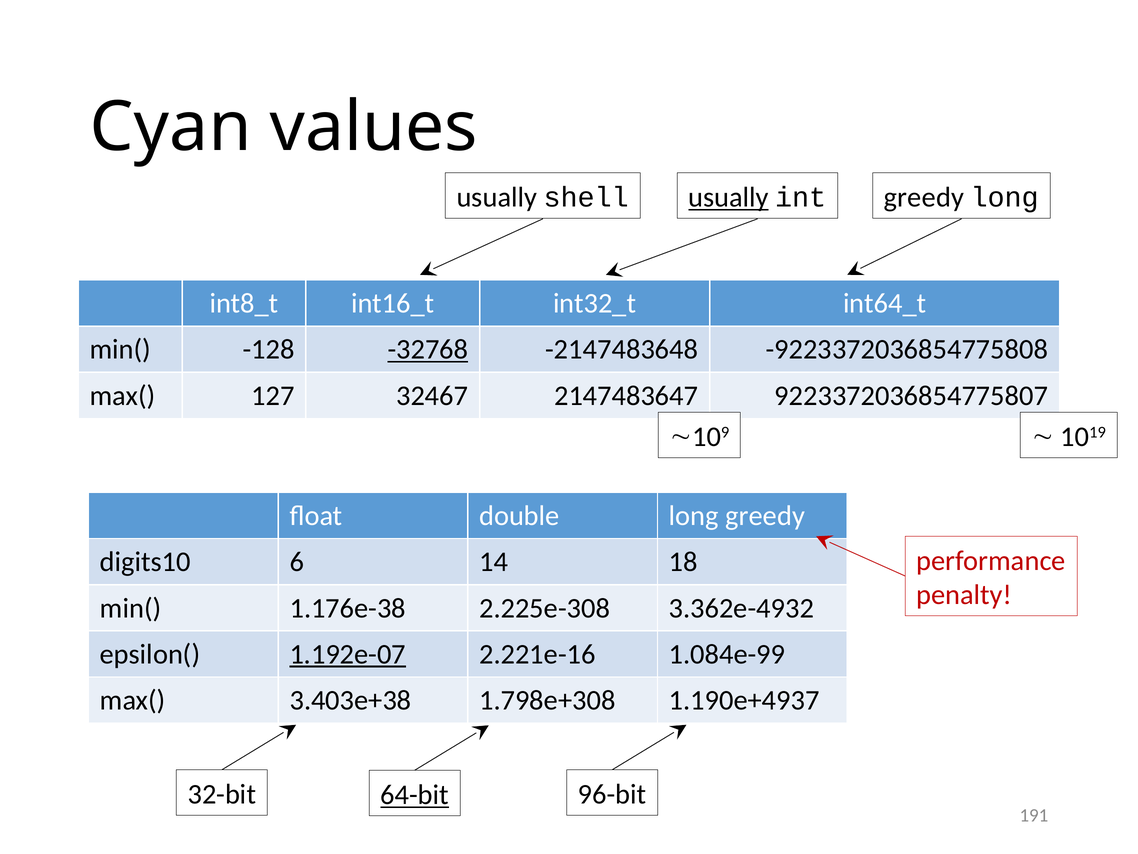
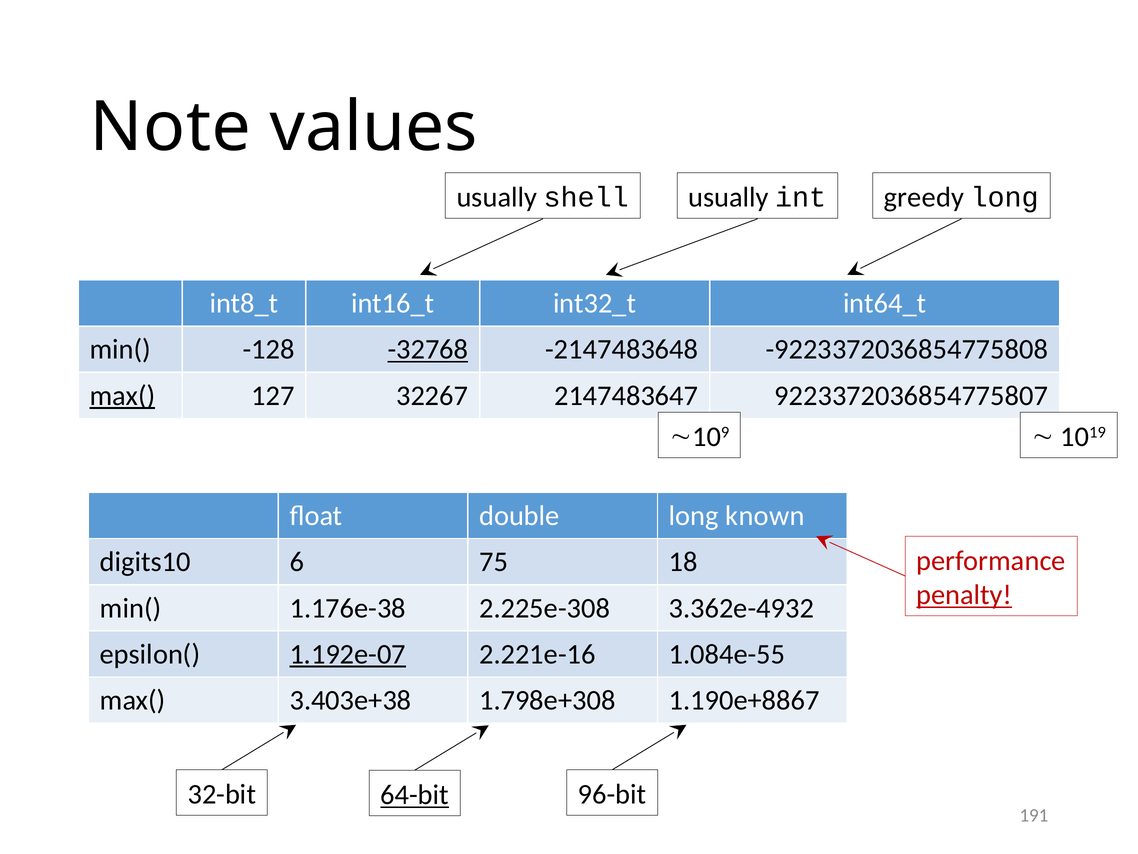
Cyan: Cyan -> Note
usually at (729, 197) underline: present -> none
max( at (122, 396) underline: none -> present
32467: 32467 -> 32267
long greedy: greedy -> known
14: 14 -> 75
penalty underline: none -> present
1.084e-99: 1.084e-99 -> 1.084e-55
1.190e+4937: 1.190e+4937 -> 1.190e+8867
